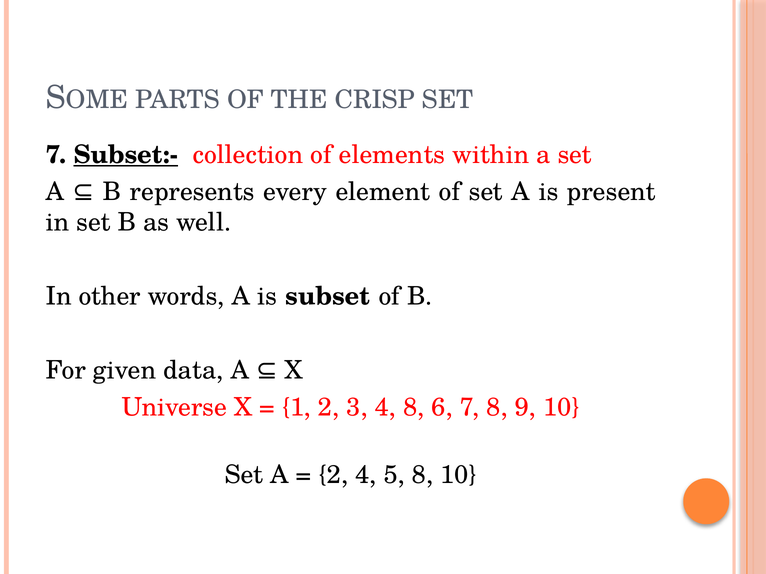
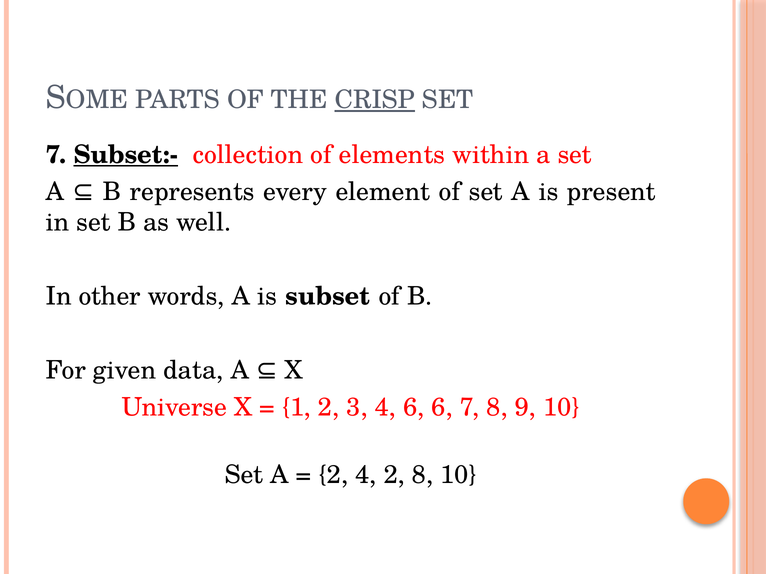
CRISP underline: none -> present
4 8: 8 -> 6
4 5: 5 -> 2
